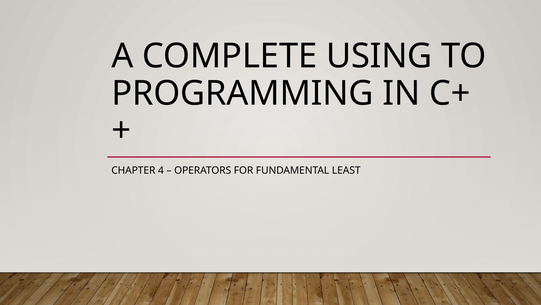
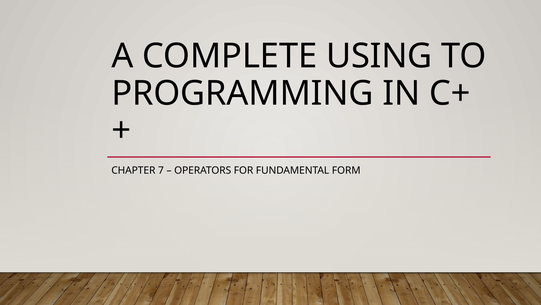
4: 4 -> 7
LEAST: LEAST -> FORM
